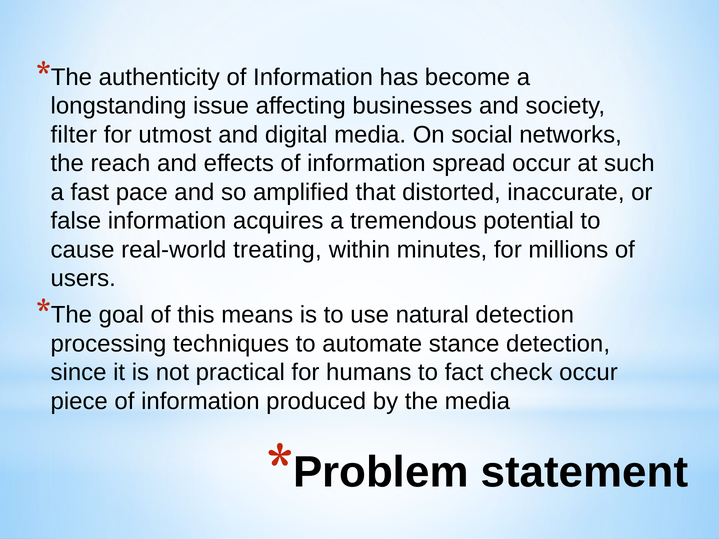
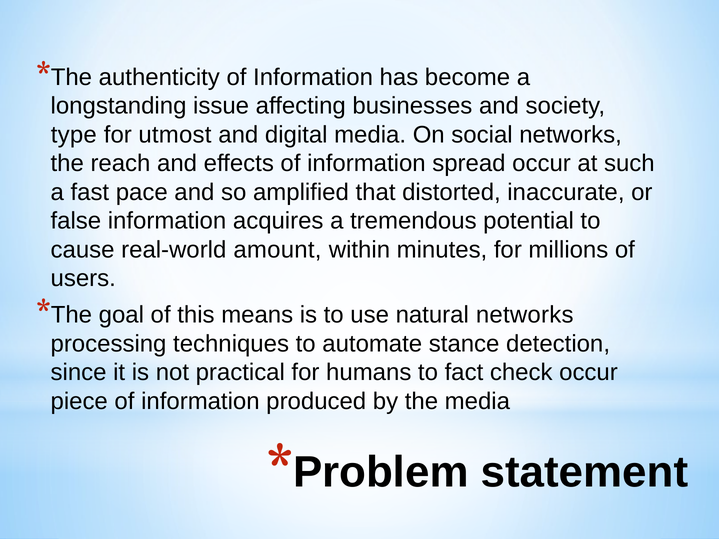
filter: filter -> type
treating: treating -> amount
natural detection: detection -> networks
